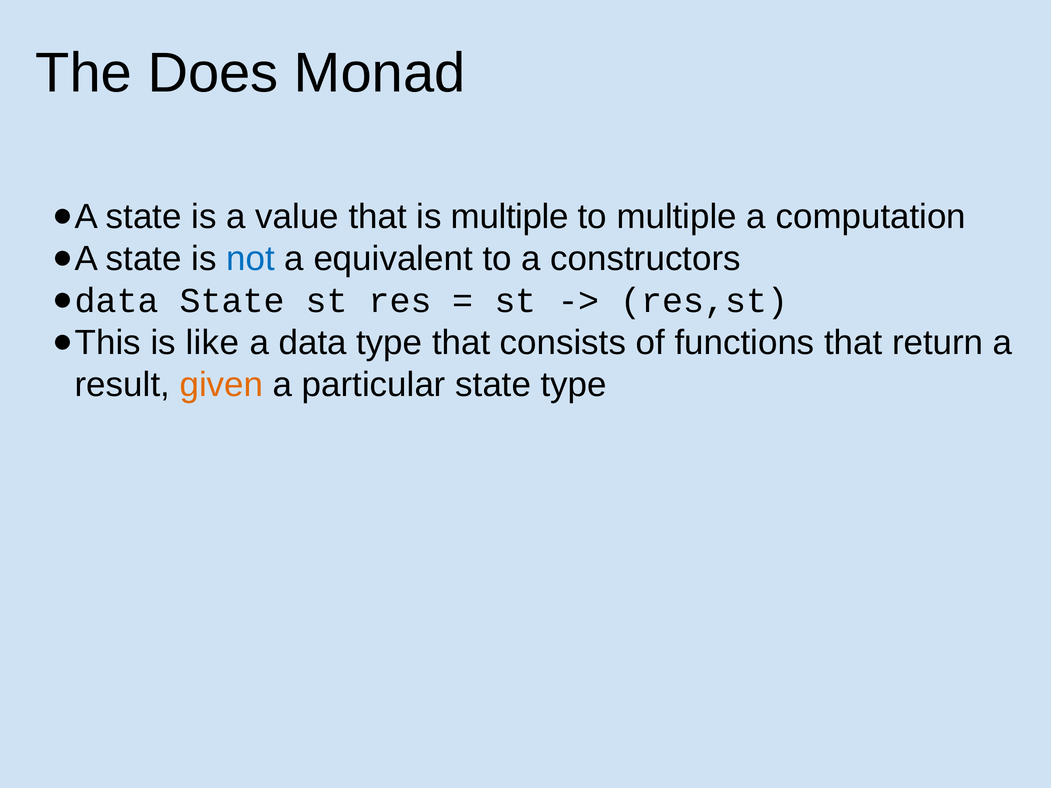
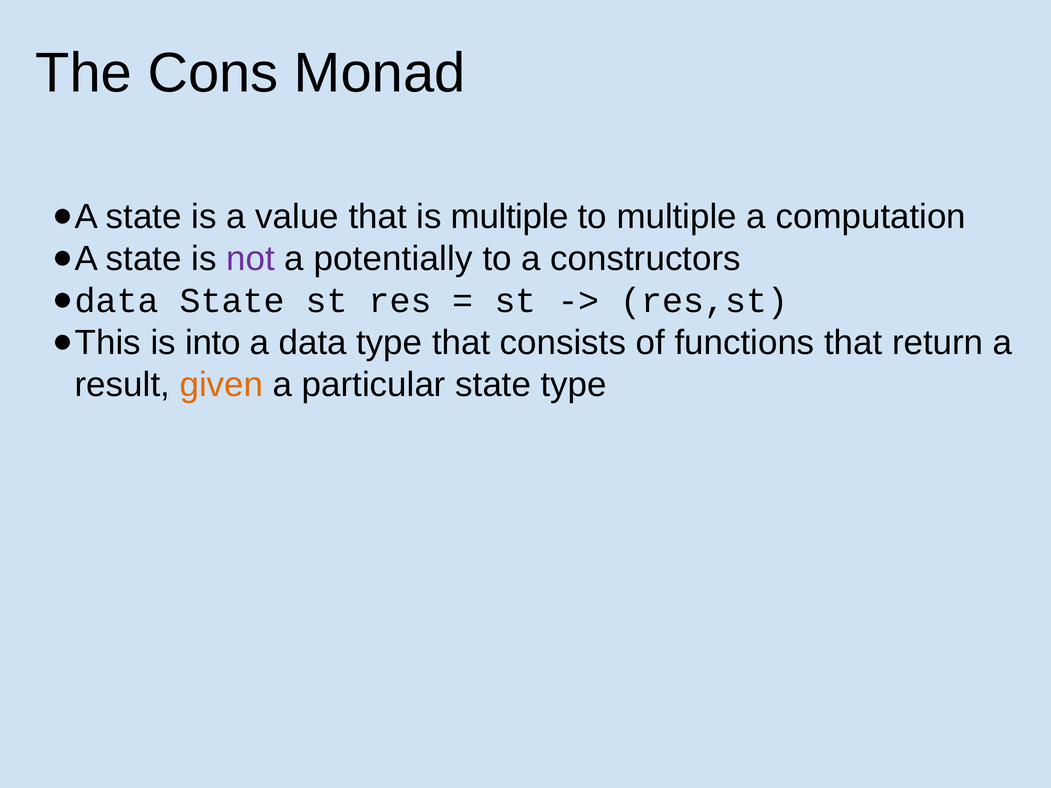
Does: Does -> Cons
not colour: blue -> purple
equivalent: equivalent -> potentially
like: like -> into
